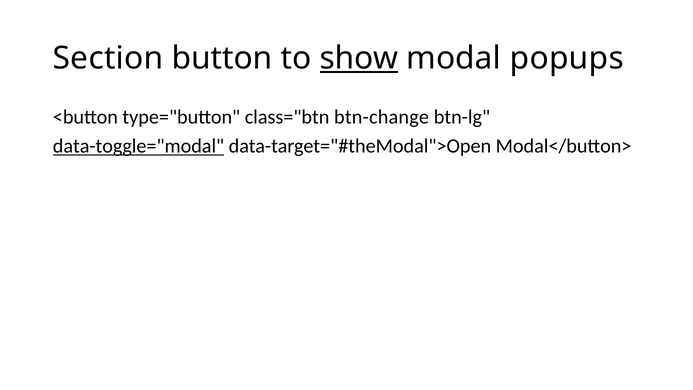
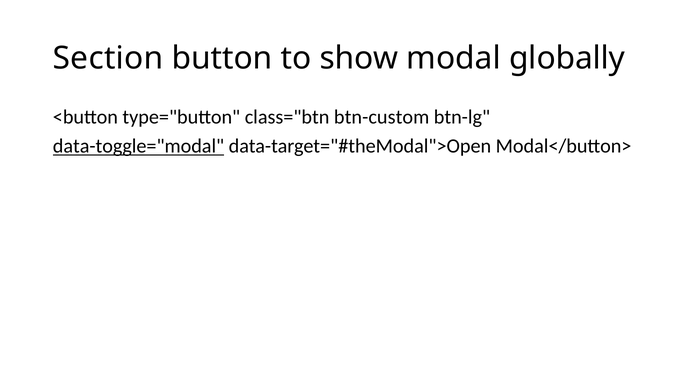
show underline: present -> none
popups: popups -> globally
btn-change: btn-change -> btn-custom
